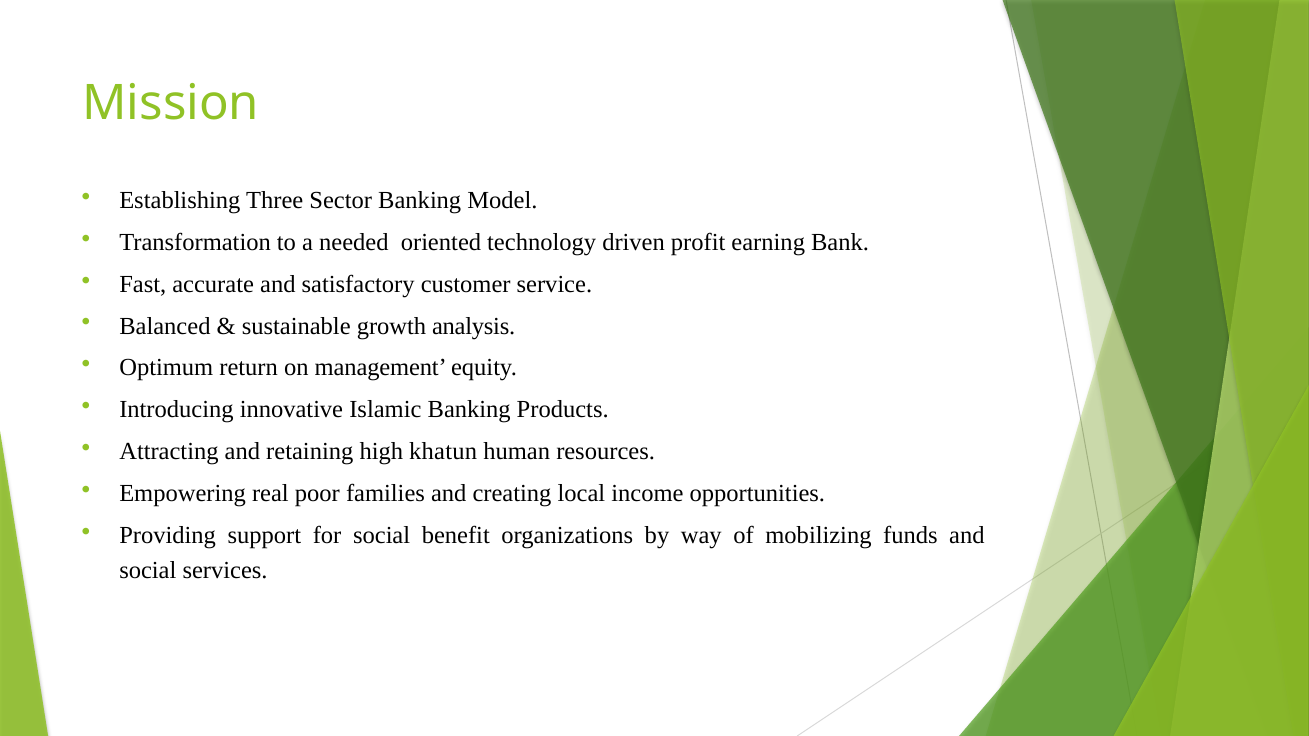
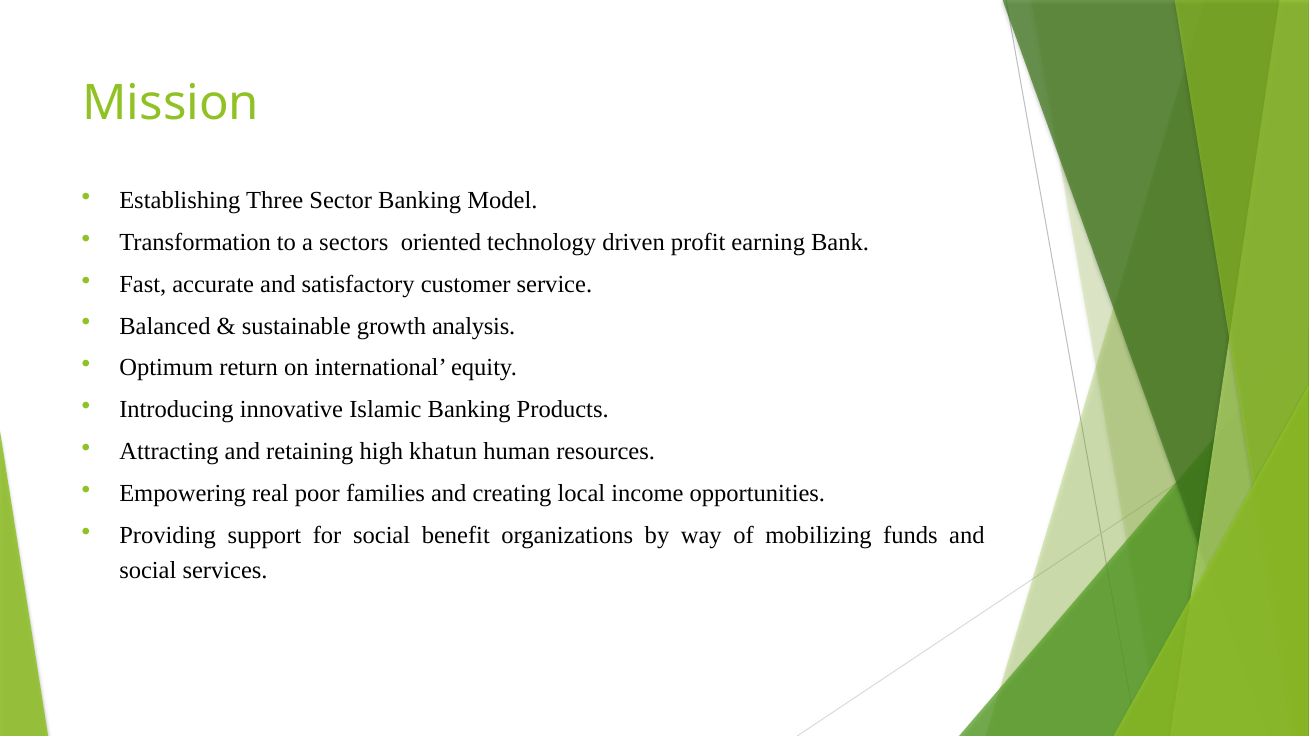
needed: needed -> sectors
management: management -> international
